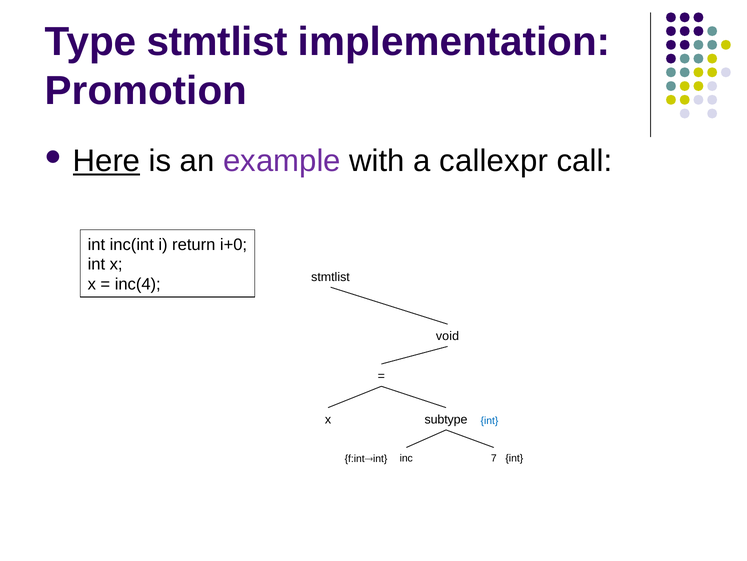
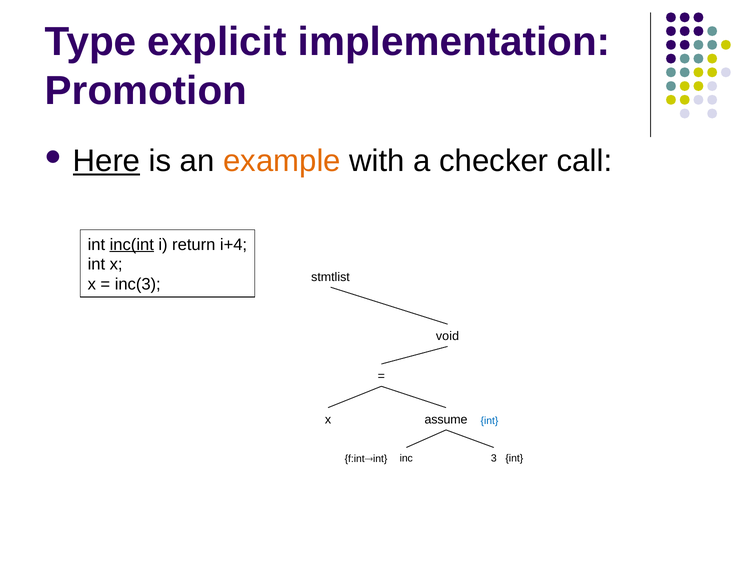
Type stmtlist: stmtlist -> explicit
example colour: purple -> orange
callexpr: callexpr -> checker
inc(int underline: none -> present
i+0: i+0 -> i+4
inc(4: inc(4 -> inc(3
subtype: subtype -> assume
7: 7 -> 3
